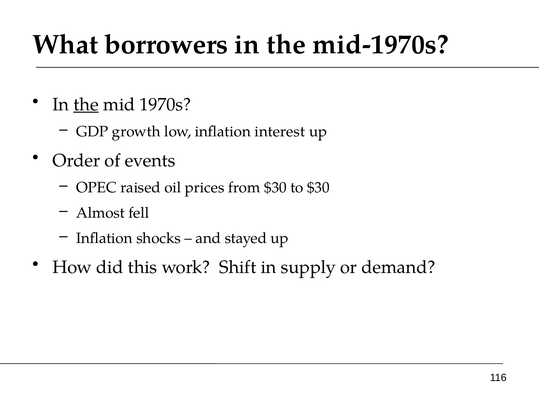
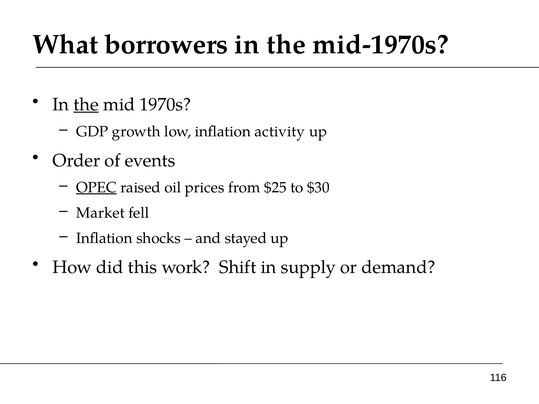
interest: interest -> activity
OPEC underline: none -> present
from $30: $30 -> $25
Almost: Almost -> Market
